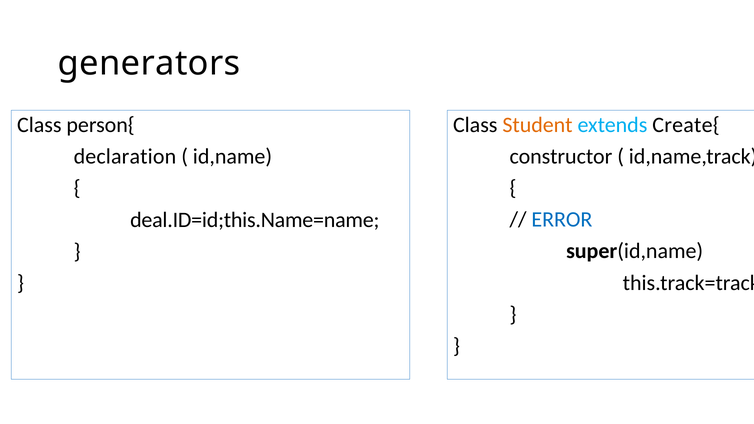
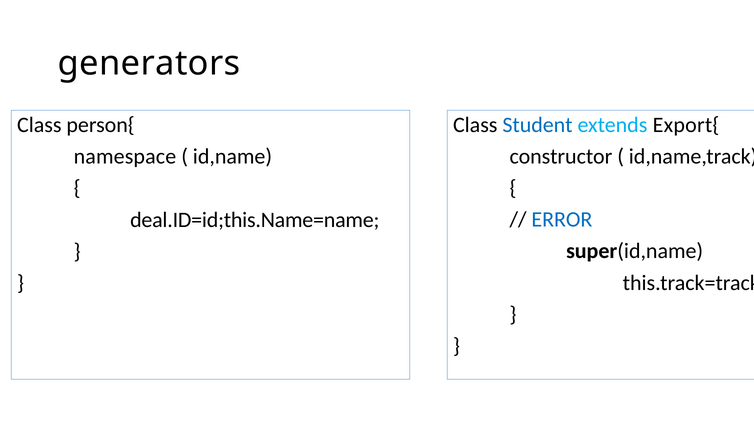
Student colour: orange -> blue
Create{: Create{ -> Export{
declaration: declaration -> namespace
